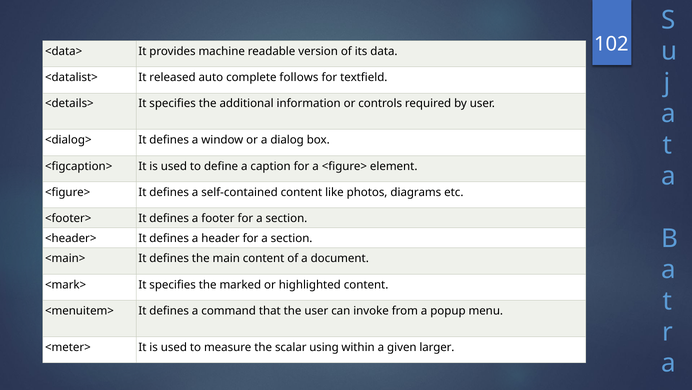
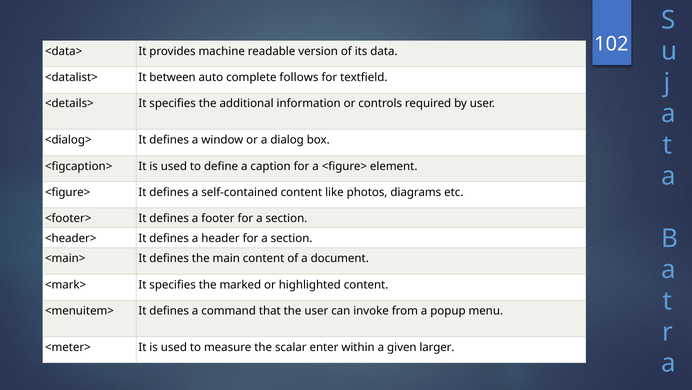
released: released -> between
using: using -> enter
